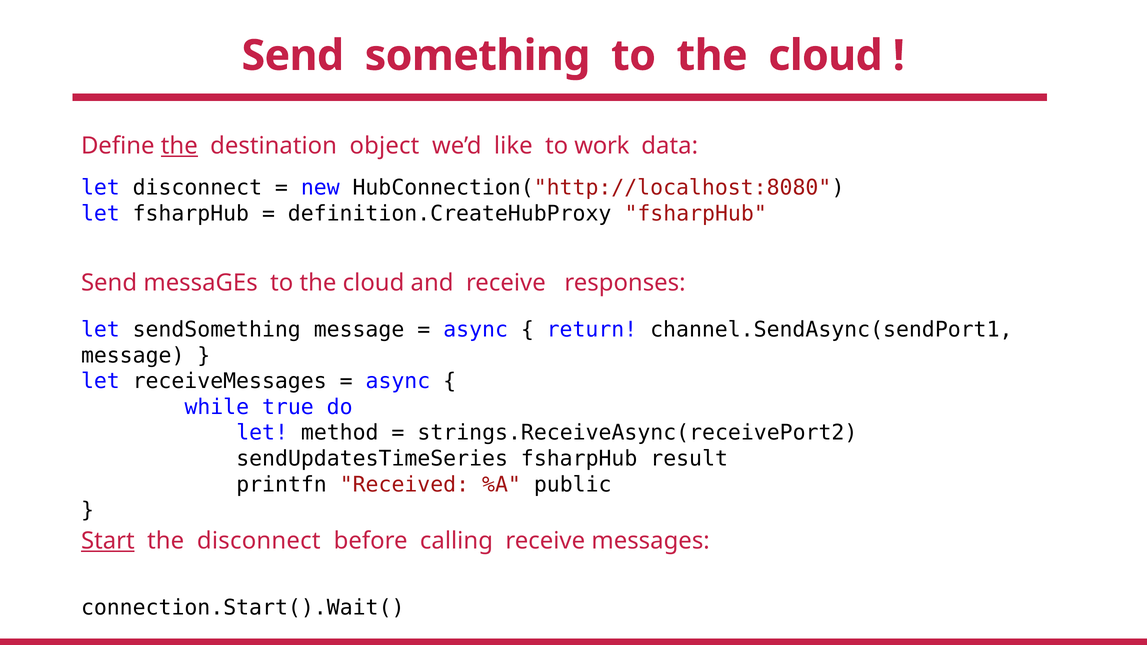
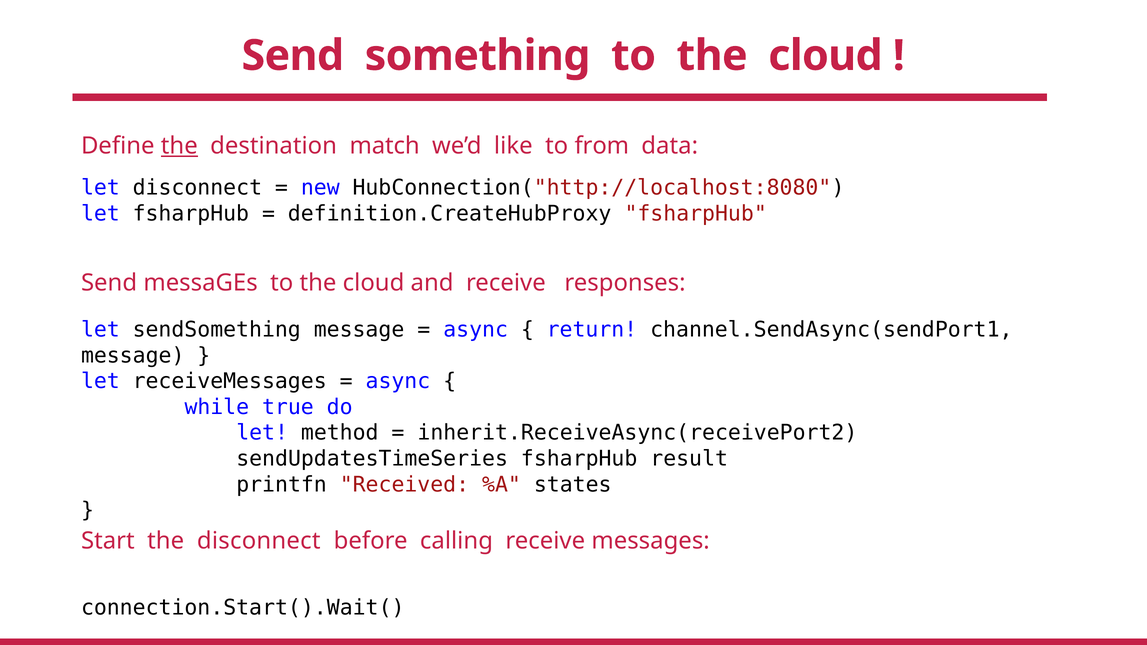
object: object -> match
work: work -> from
strings.ReceiveAsync(receivePort2: strings.ReceiveAsync(receivePort2 -> inherit.ReceiveAsync(receivePort2
public: public -> states
Start underline: present -> none
